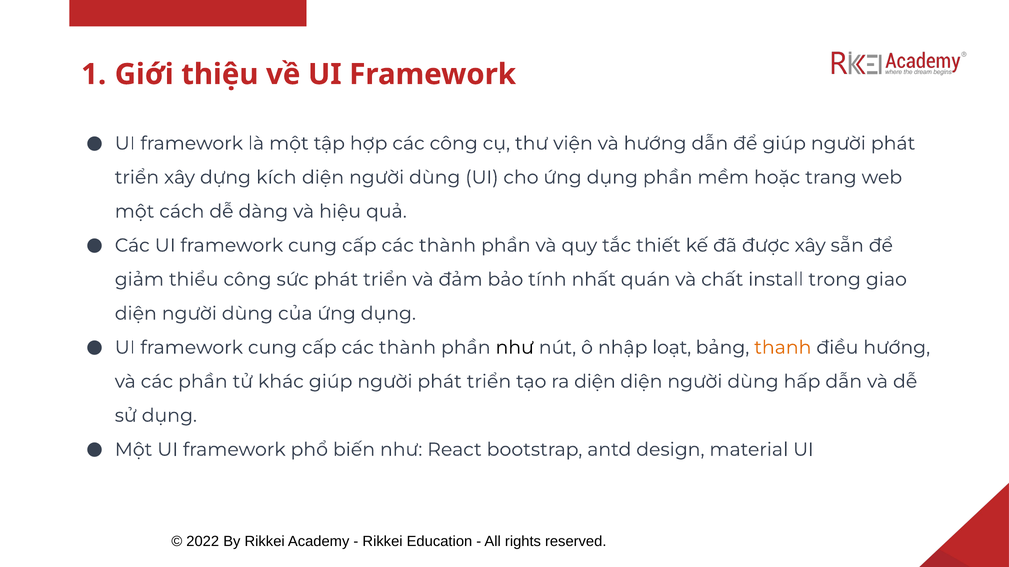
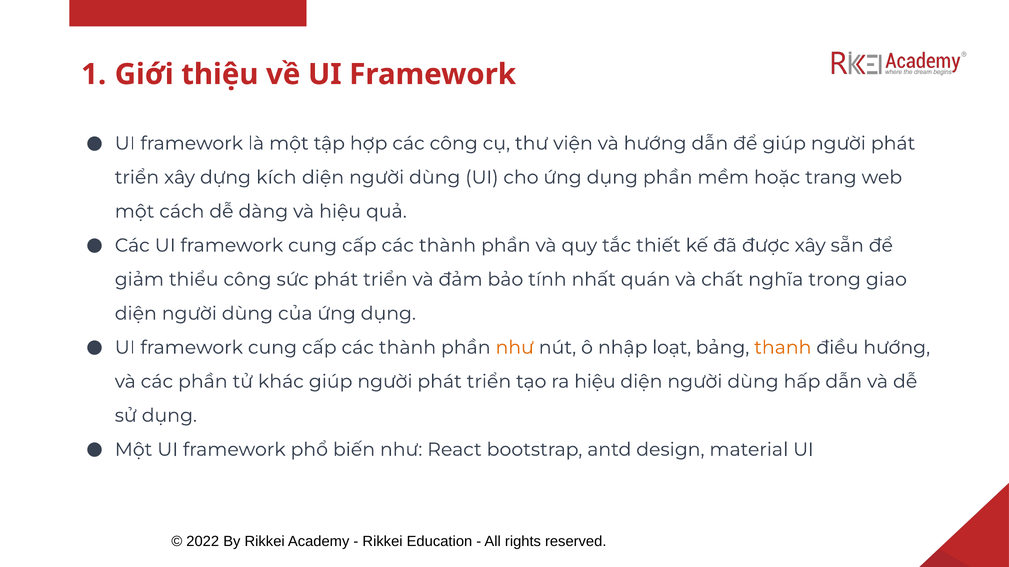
install: install -> nghĩa
như at (515, 348) colour: black -> orange
ra diện: diện -> hiệu
